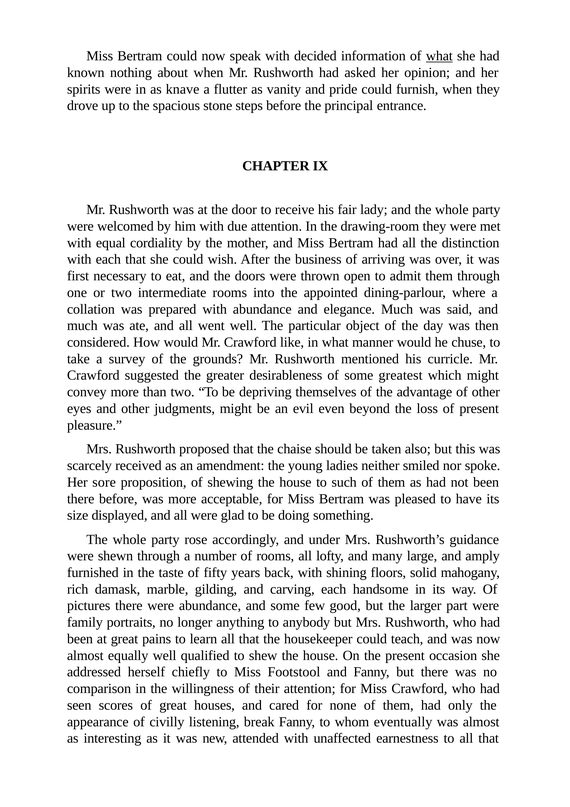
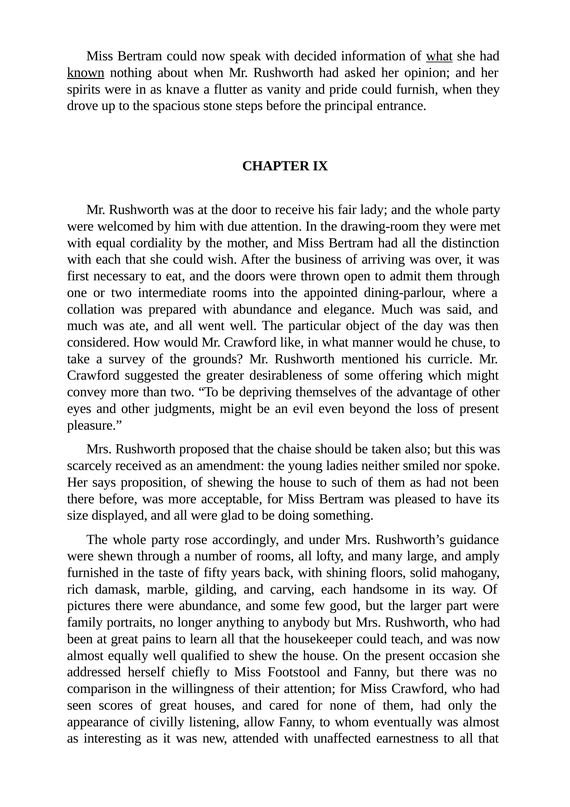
known underline: none -> present
greatest: greatest -> offering
sore: sore -> says
break: break -> allow
